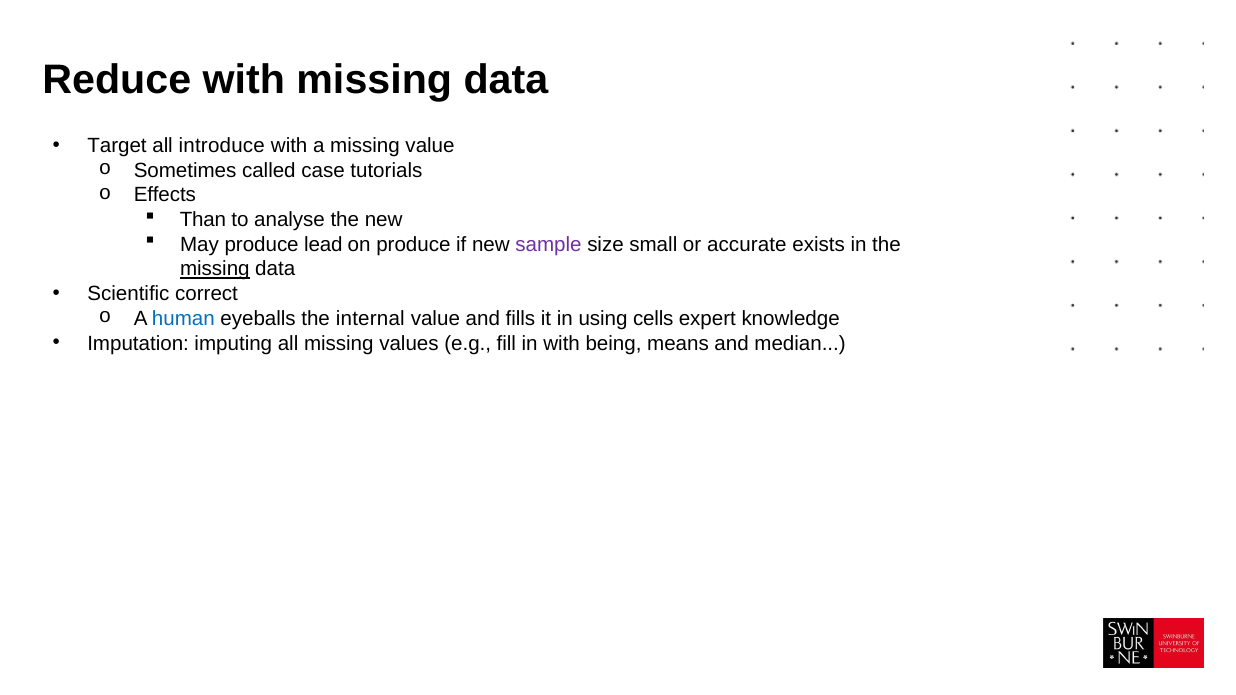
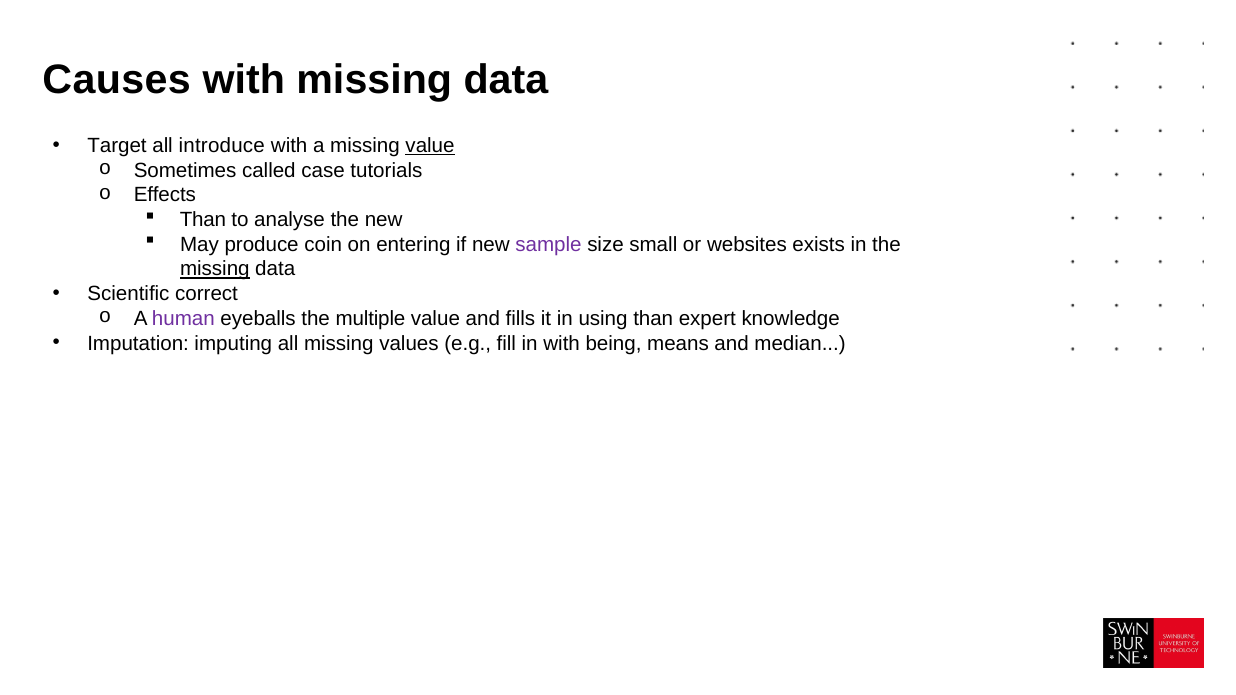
Reduce: Reduce -> Causes
value at (430, 146) underline: none -> present
lead: lead -> coin
on produce: produce -> entering
accurate: accurate -> websites
human colour: blue -> purple
internal: internal -> multiple
using cells: cells -> than
